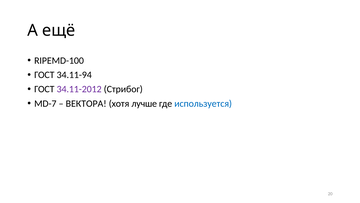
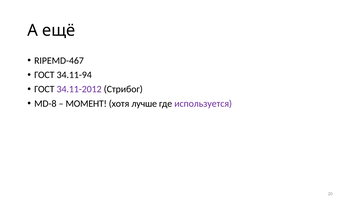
RIPEMD-100: RIPEMD-100 -> RIPEMD-467
MD-7: MD-7 -> MD-8
ВЕКТОРА: ВЕКТОРА -> МОМЕНТ
используется colour: blue -> purple
